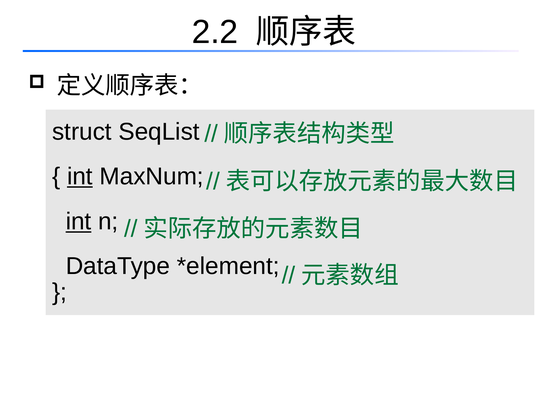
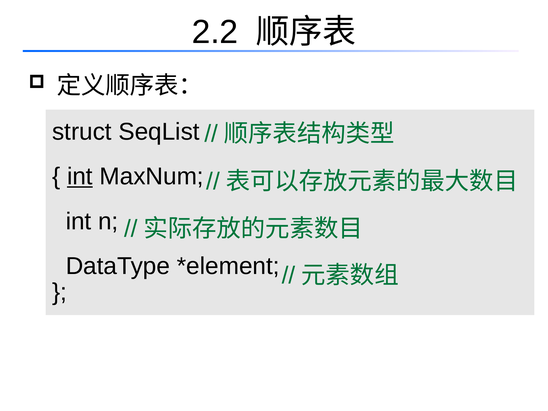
int at (79, 221) underline: present -> none
